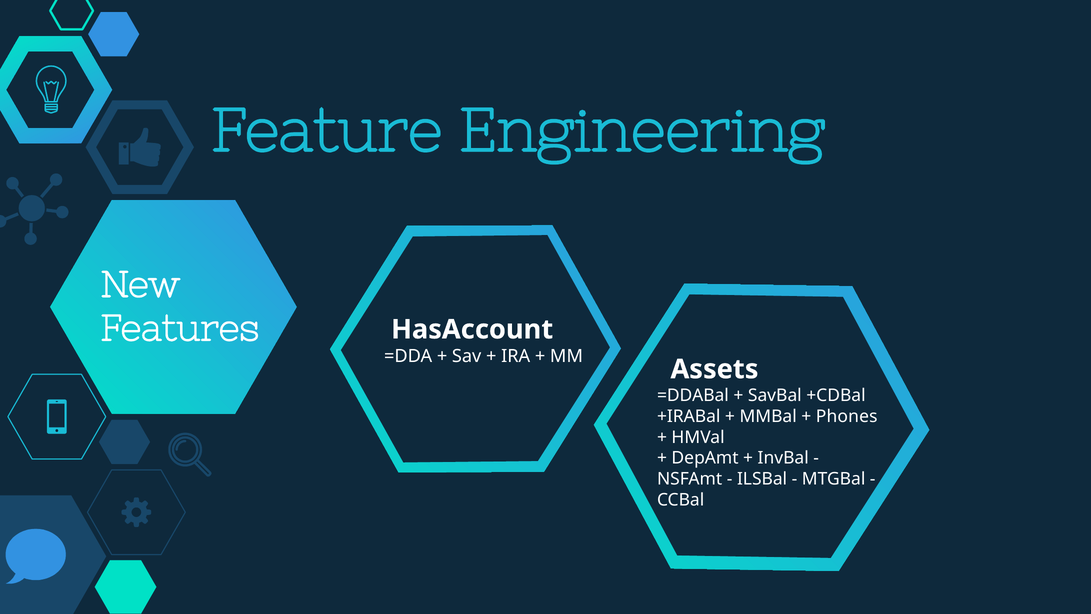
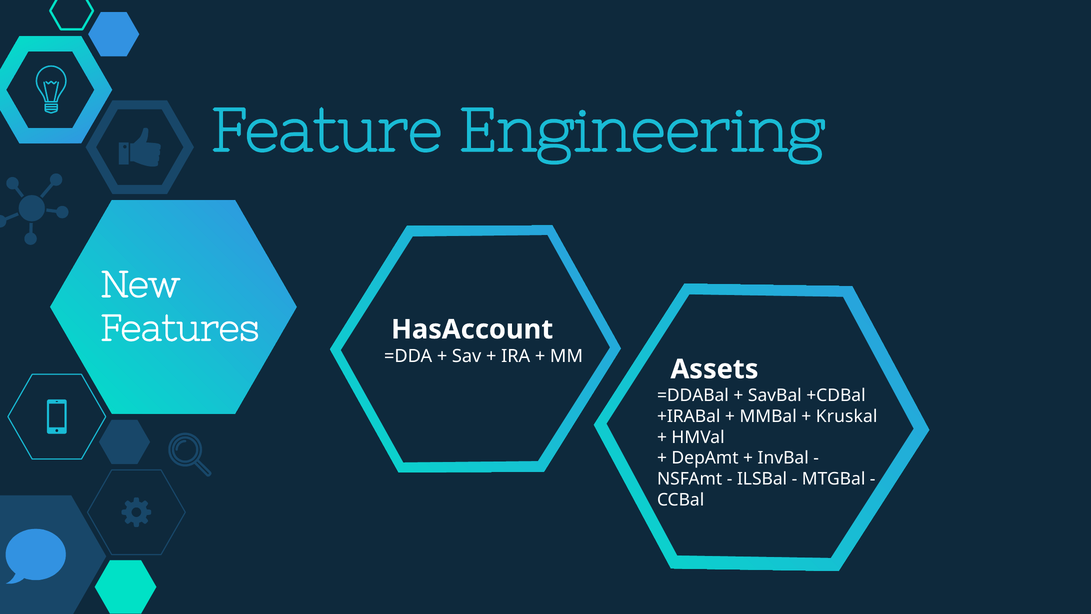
Phones: Phones -> Kruskal
